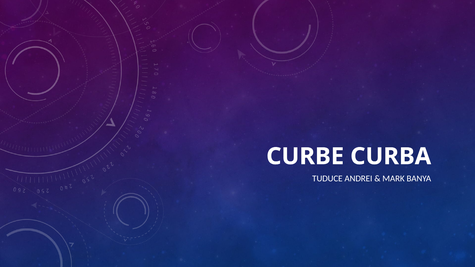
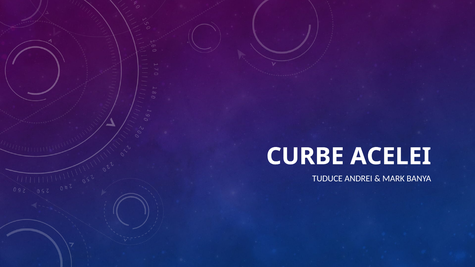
CURBA: CURBA -> ACELEI
